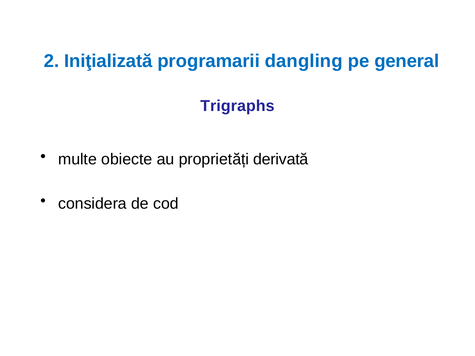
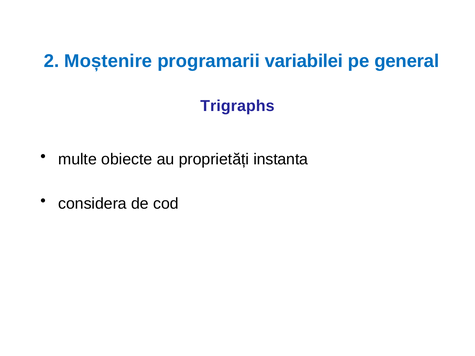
Iniţializată: Iniţializată -> Moștenire
dangling: dangling -> variabilei
derivată: derivată -> instanta
